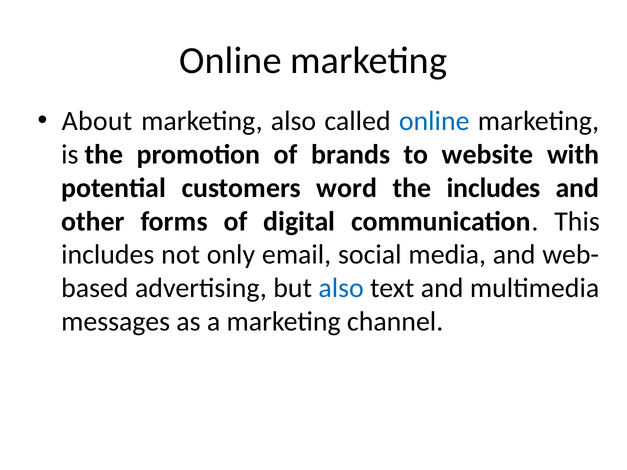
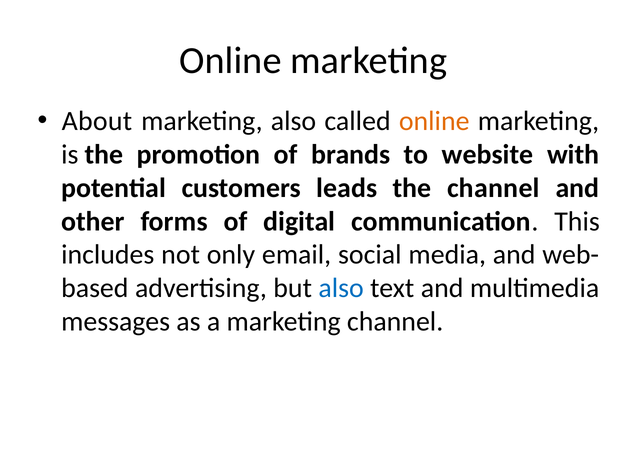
online at (434, 121) colour: blue -> orange
word: word -> leads
the includes: includes -> channel
